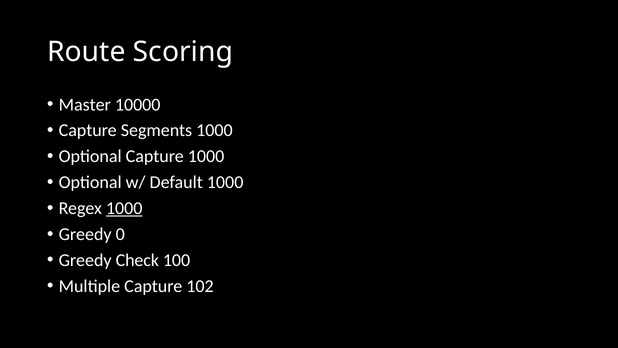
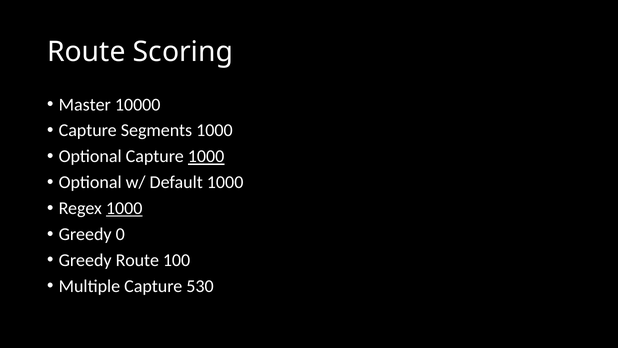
1000 at (206, 156) underline: none -> present
Greedy Check: Check -> Route
102: 102 -> 530
